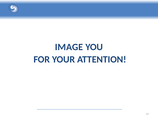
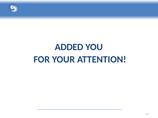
IMAGE: IMAGE -> ADDED
